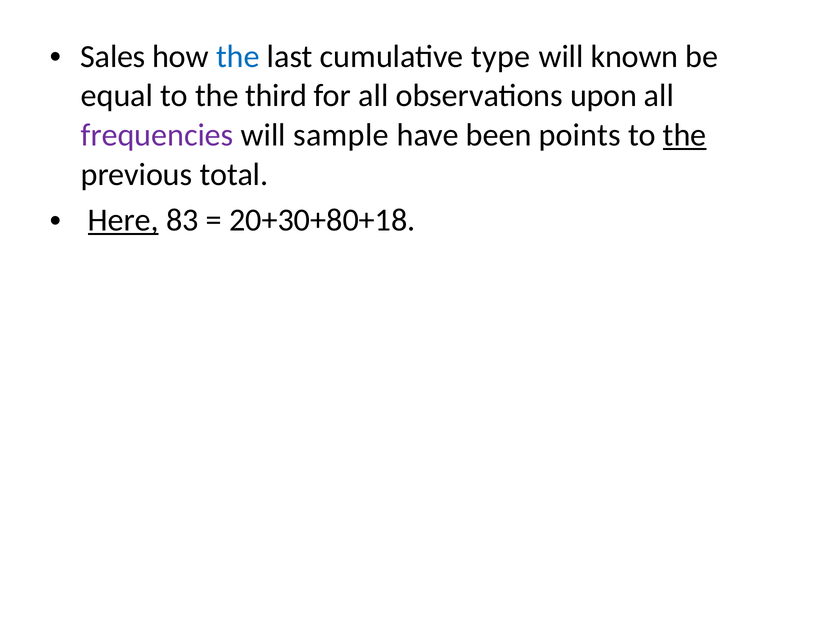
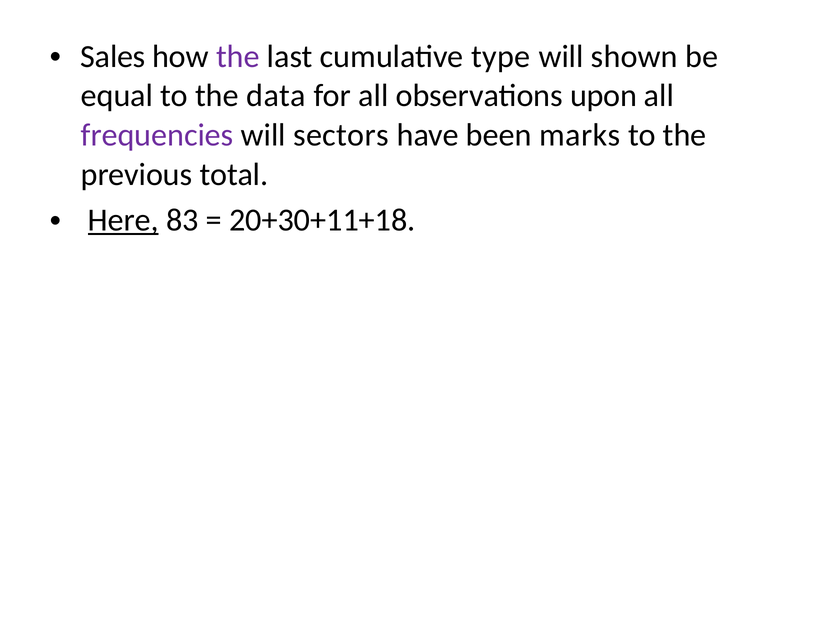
the at (238, 56) colour: blue -> purple
known: known -> shown
third: third -> data
sample: sample -> sectors
points: points -> marks
the at (685, 135) underline: present -> none
20+30+80+18: 20+30+80+18 -> 20+30+11+18
